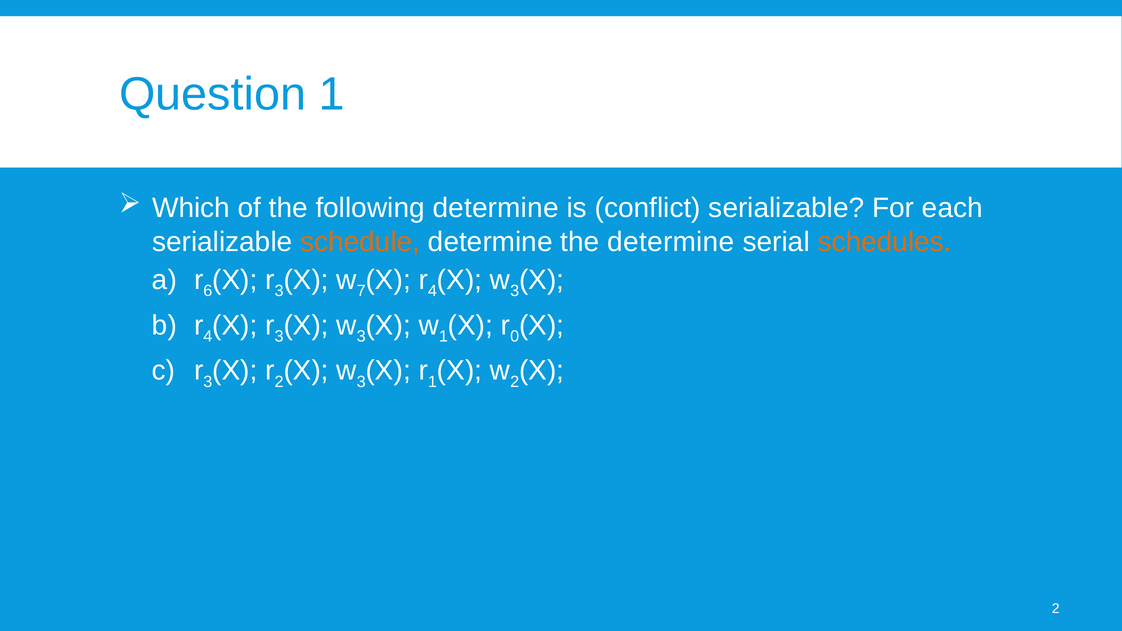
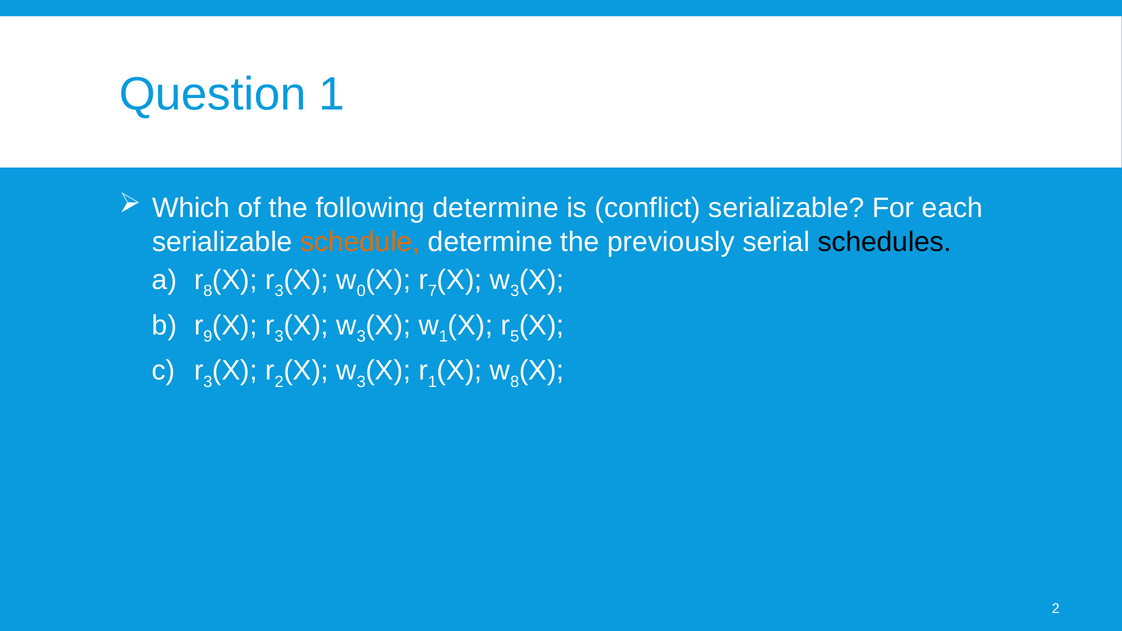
the determine: determine -> previously
schedules colour: orange -> black
6 at (208, 291): 6 -> 8
7: 7 -> 0
4 at (433, 291): 4 -> 7
4 at (208, 336): 4 -> 9
0: 0 -> 5
2 at (515, 382): 2 -> 8
